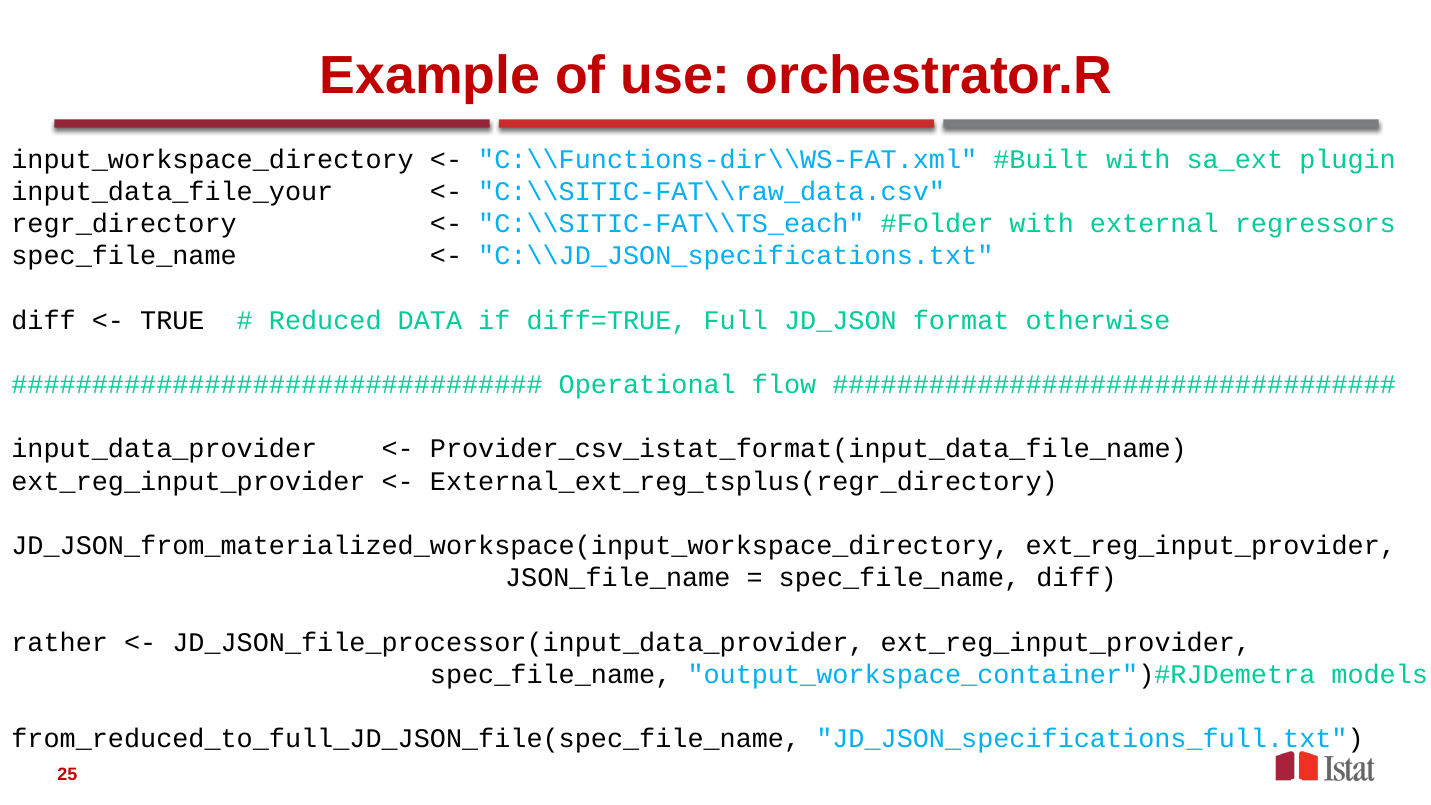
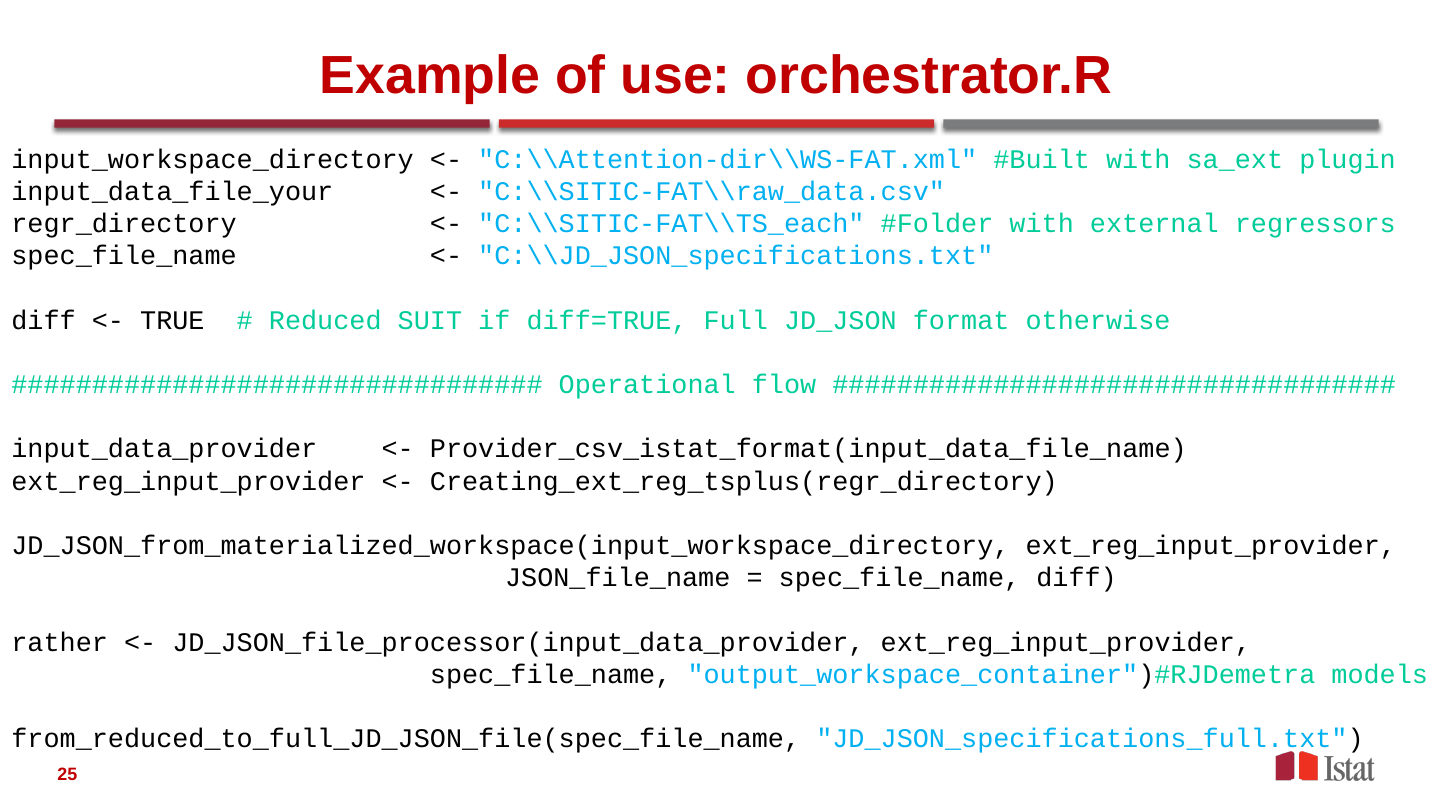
C:\\Functions-dir\\WS-FAT.xml: C:\\Functions-dir\\WS-FAT.xml -> C:\\Attention-dir\\WS-FAT.xml
DATA: DATA -> SUIT
External_ext_reg_tsplus(regr_directory: External_ext_reg_tsplus(regr_directory -> Creating_ext_reg_tsplus(regr_directory
